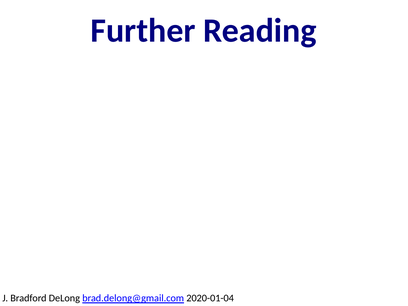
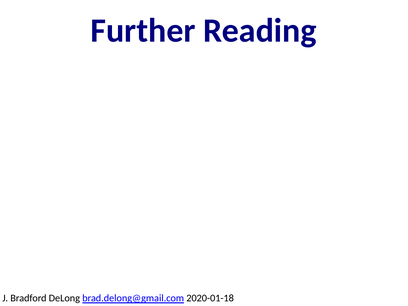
2020-01-04: 2020-01-04 -> 2020-01-18
